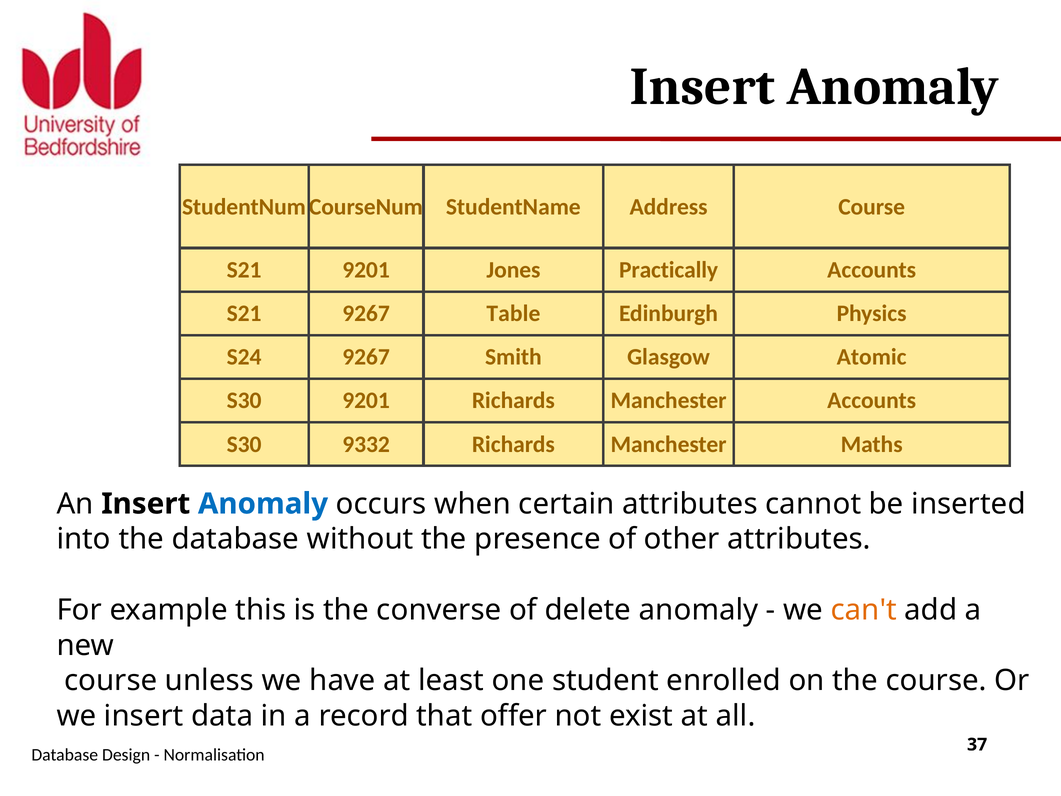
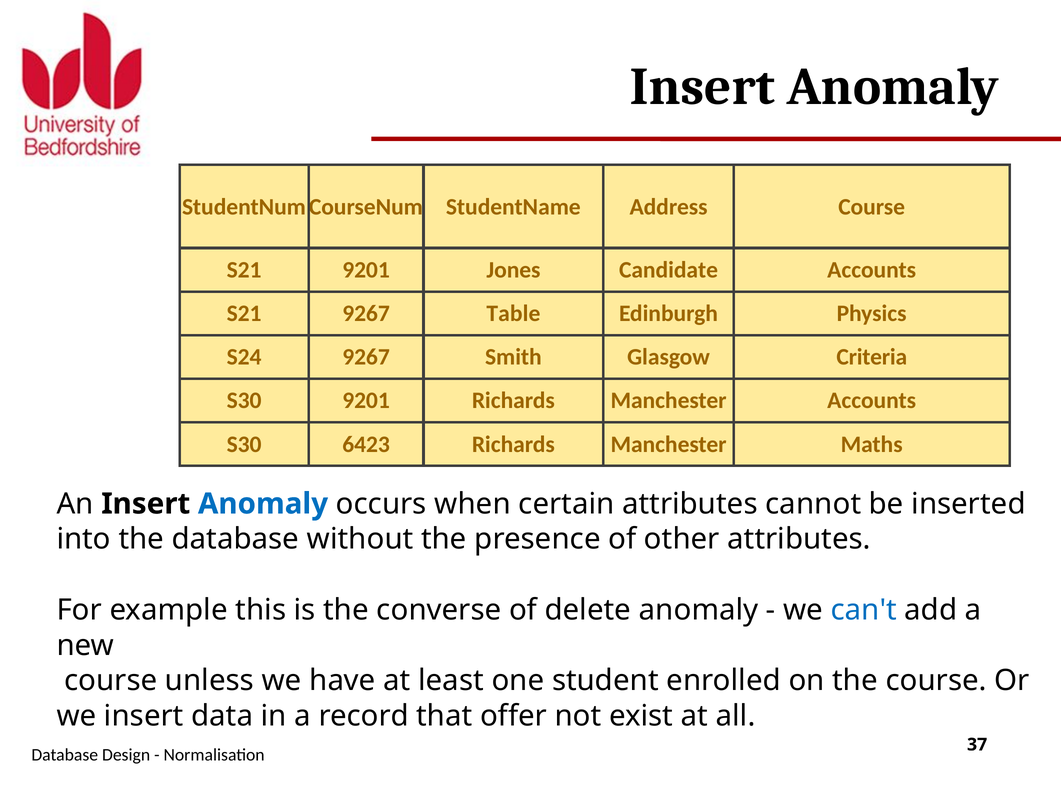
Practically: Practically -> Candidate
Atomic: Atomic -> Criteria
9332: 9332 -> 6423
can't colour: orange -> blue
